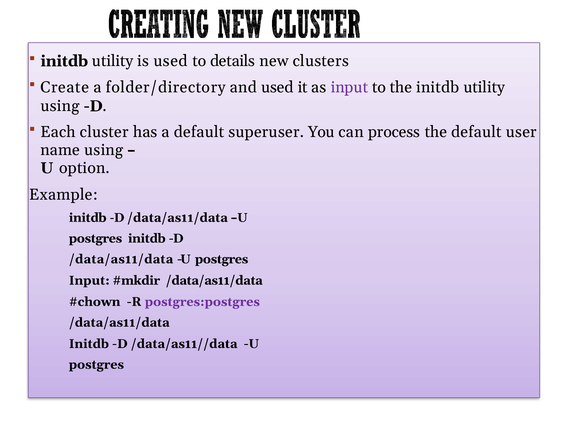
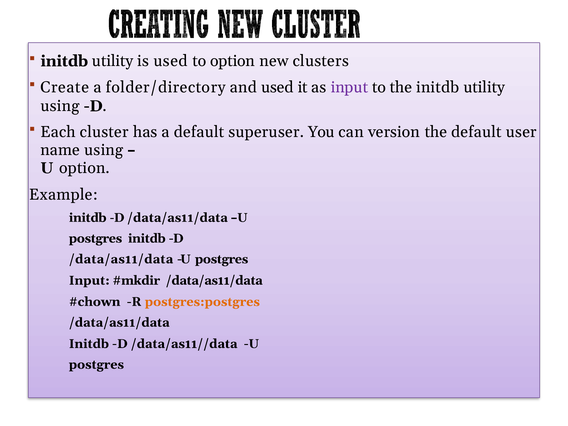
to details: details -> option
process: process -> version
postgres:postgres colour: purple -> orange
